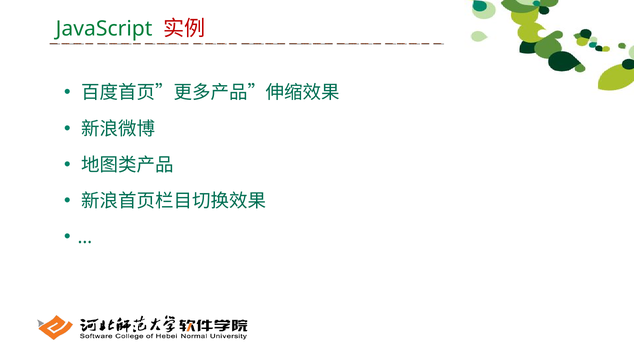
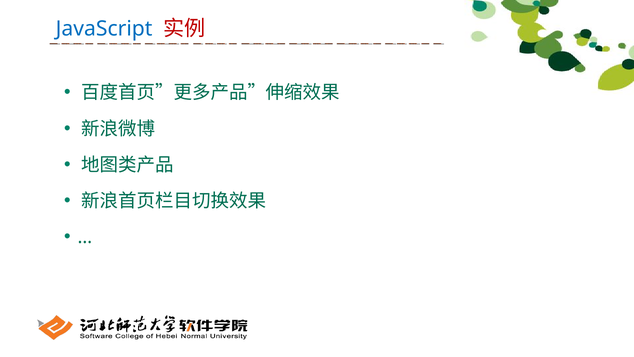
JavaScript colour: green -> blue
